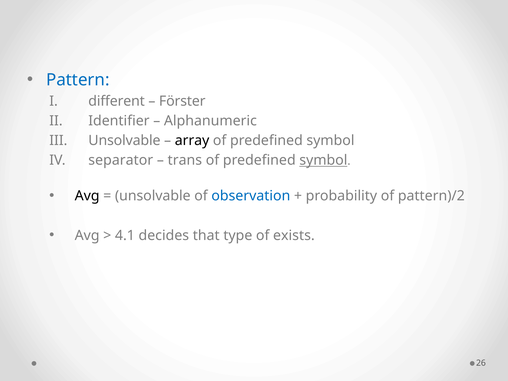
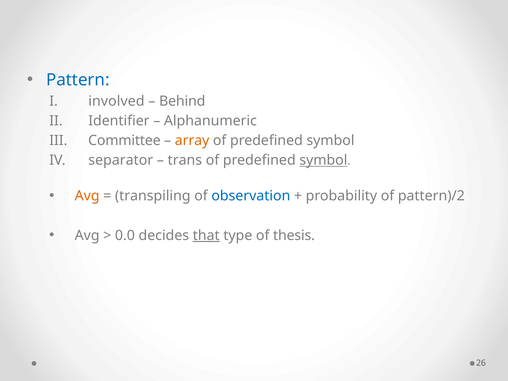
different: different -> involved
Förster: Förster -> Behind
Unsolvable at (124, 141): Unsolvable -> Committee
array colour: black -> orange
Avg at (87, 196) colour: black -> orange
unsolvable at (153, 196): unsolvable -> transpiling
4.1: 4.1 -> 0.0
that underline: none -> present
exists: exists -> thesis
